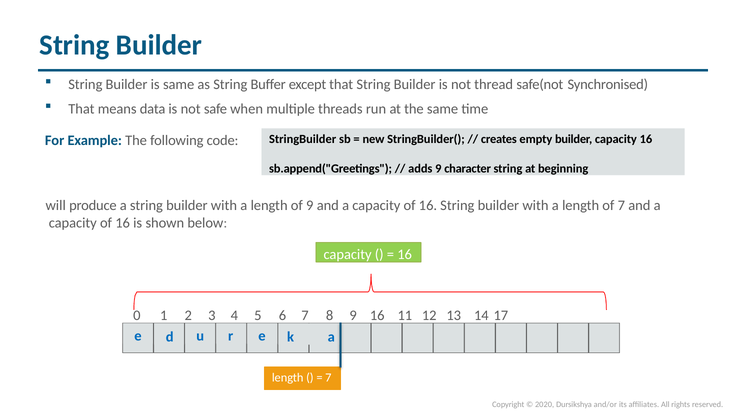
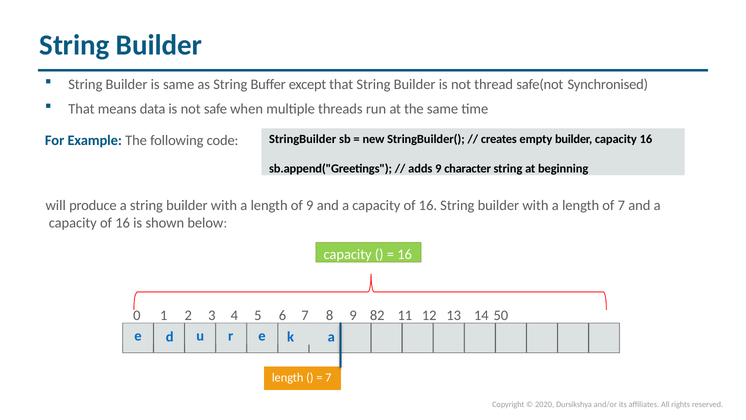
9 16: 16 -> 82
17: 17 -> 50
